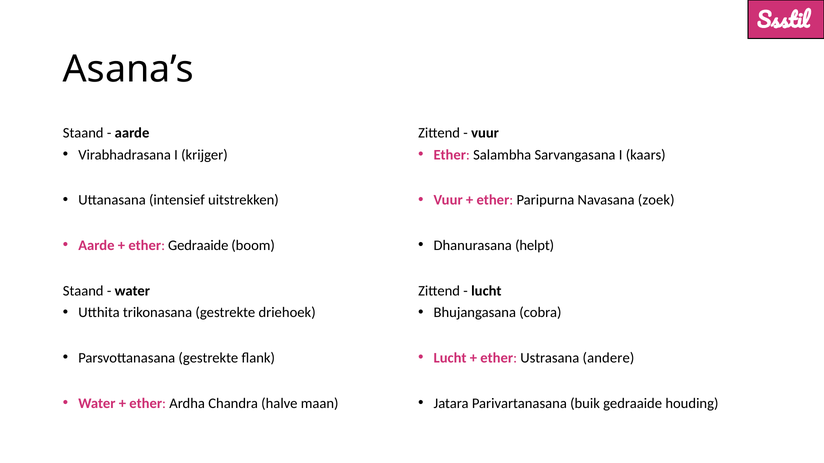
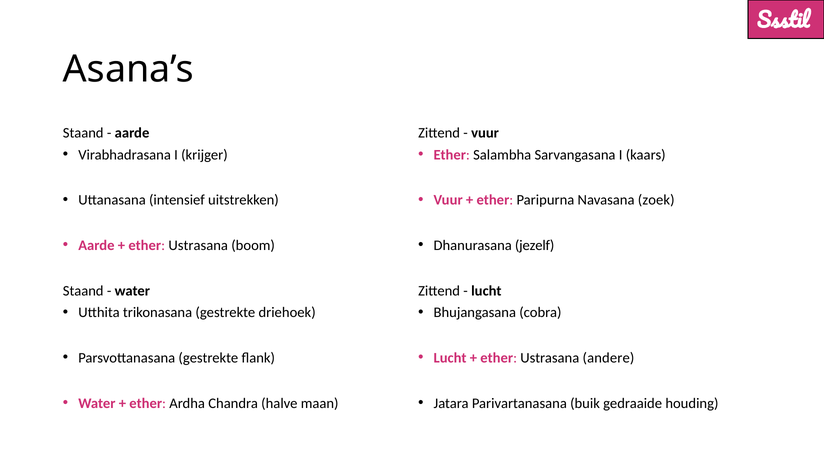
Gedraaide at (198, 246): Gedraaide -> Ustrasana
helpt: helpt -> jezelf
